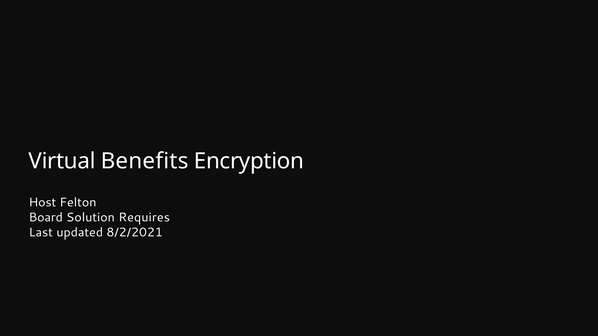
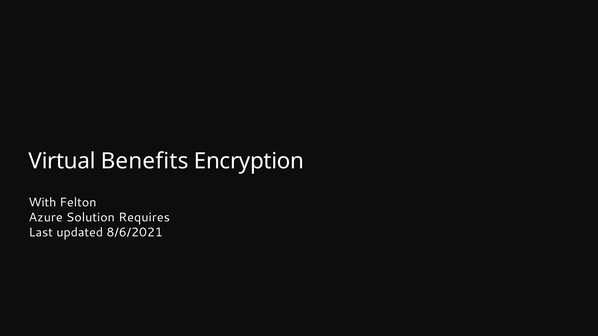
Host: Host -> With
Board: Board -> Azure
8/2/2021: 8/2/2021 -> 8/6/2021
